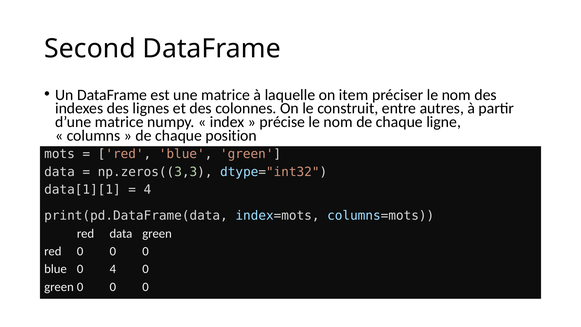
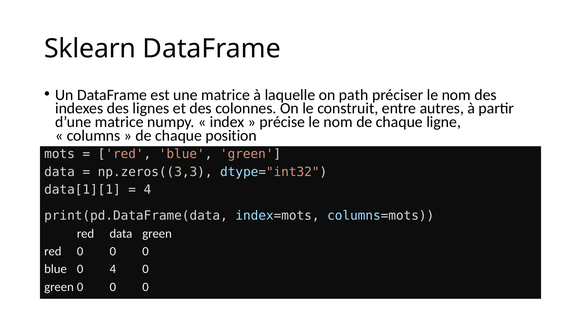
Second: Second -> Sklearn
item: item -> path
